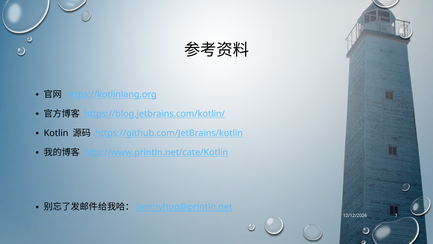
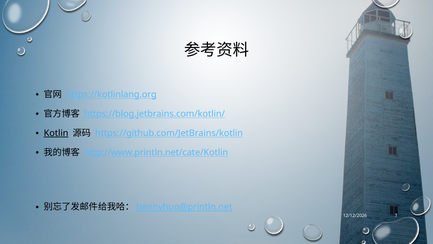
Kotlin underline: none -> present
